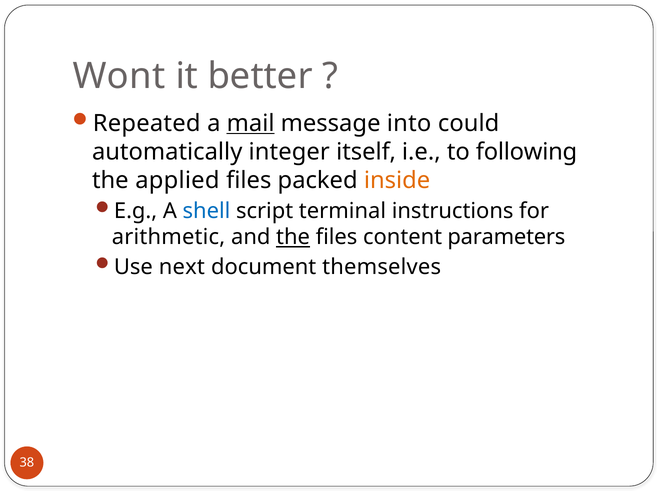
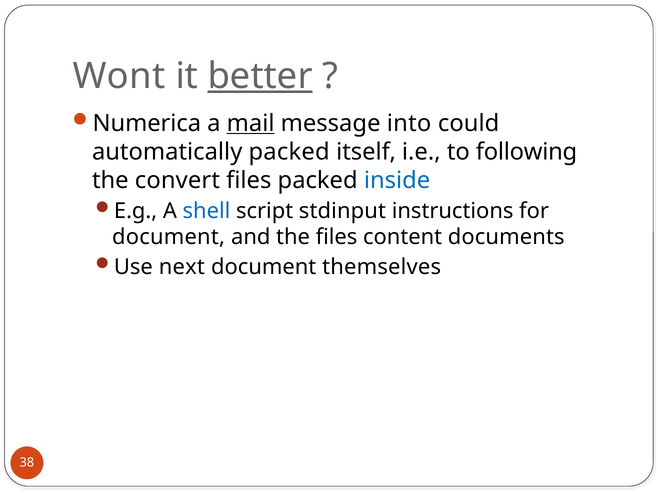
better underline: none -> present
Repeated: Repeated -> Numerica
automatically integer: integer -> packed
applied: applied -> convert
inside colour: orange -> blue
terminal: terminal -> stdinput
arithmetic at (168, 237): arithmetic -> document
the at (293, 237) underline: present -> none
parameters: parameters -> documents
